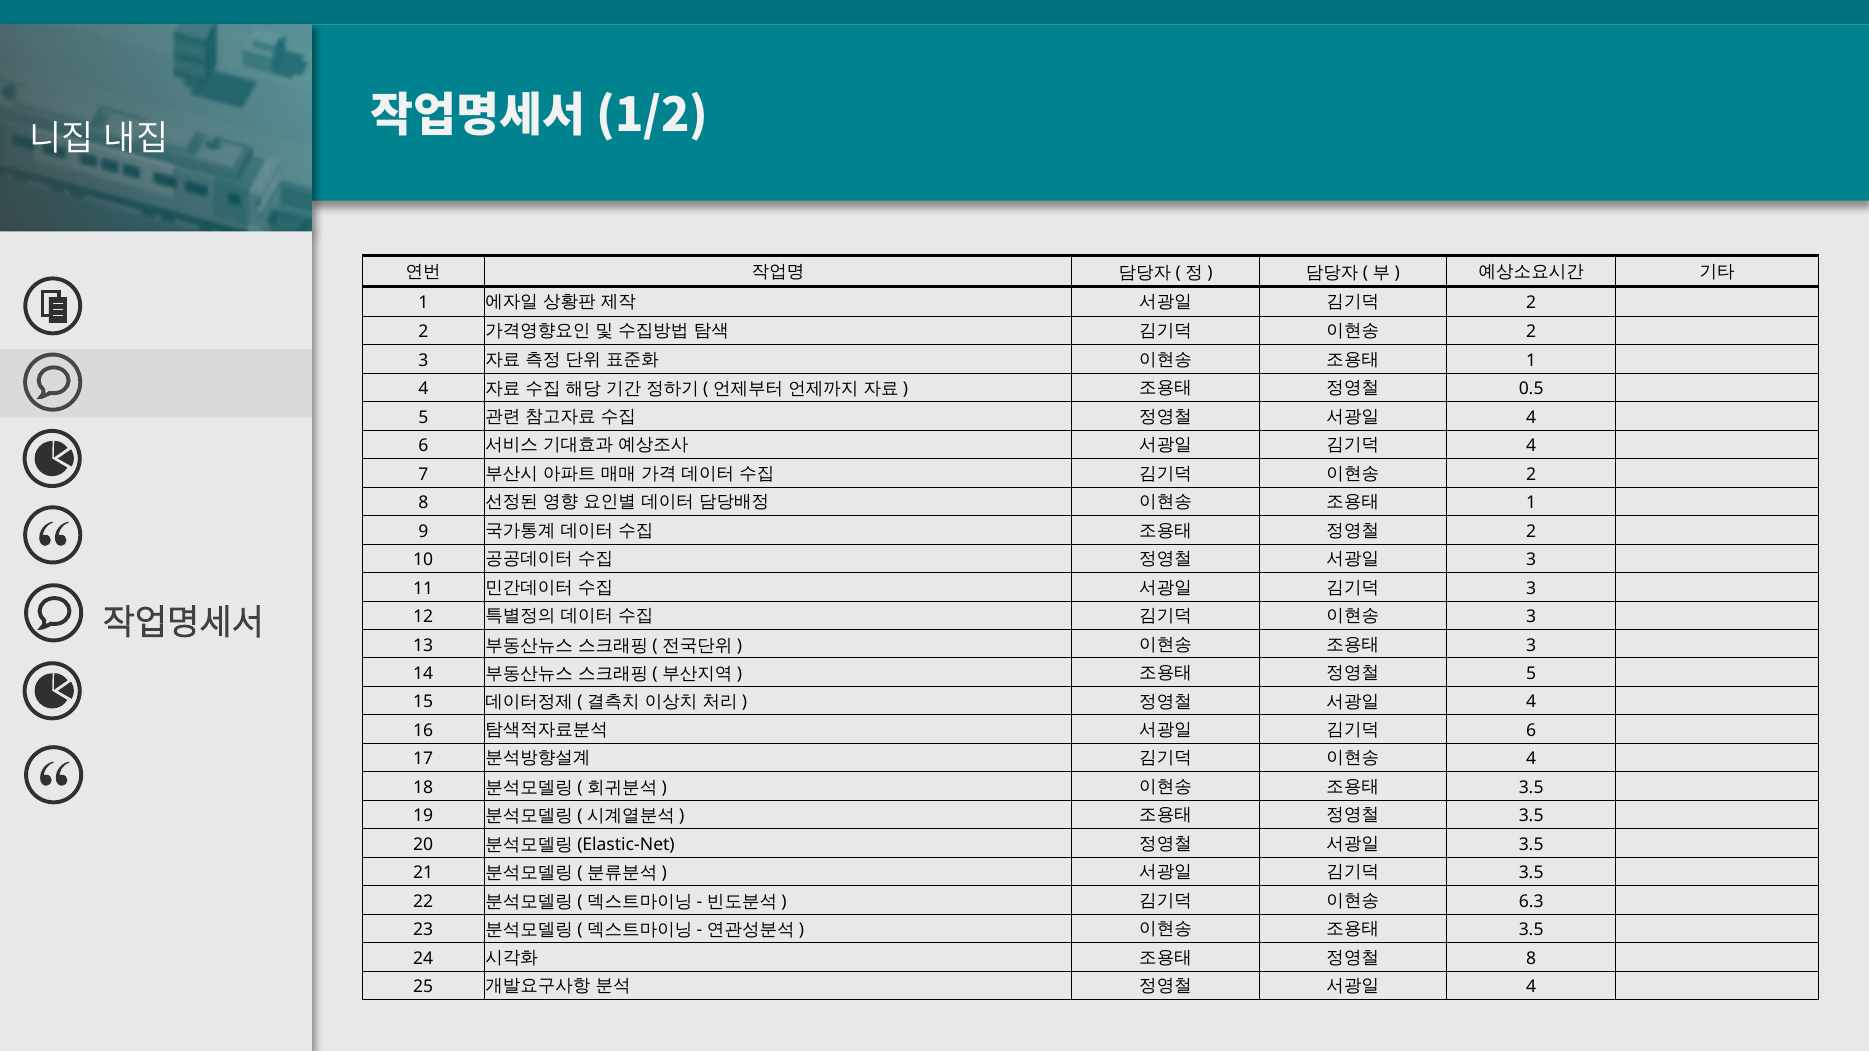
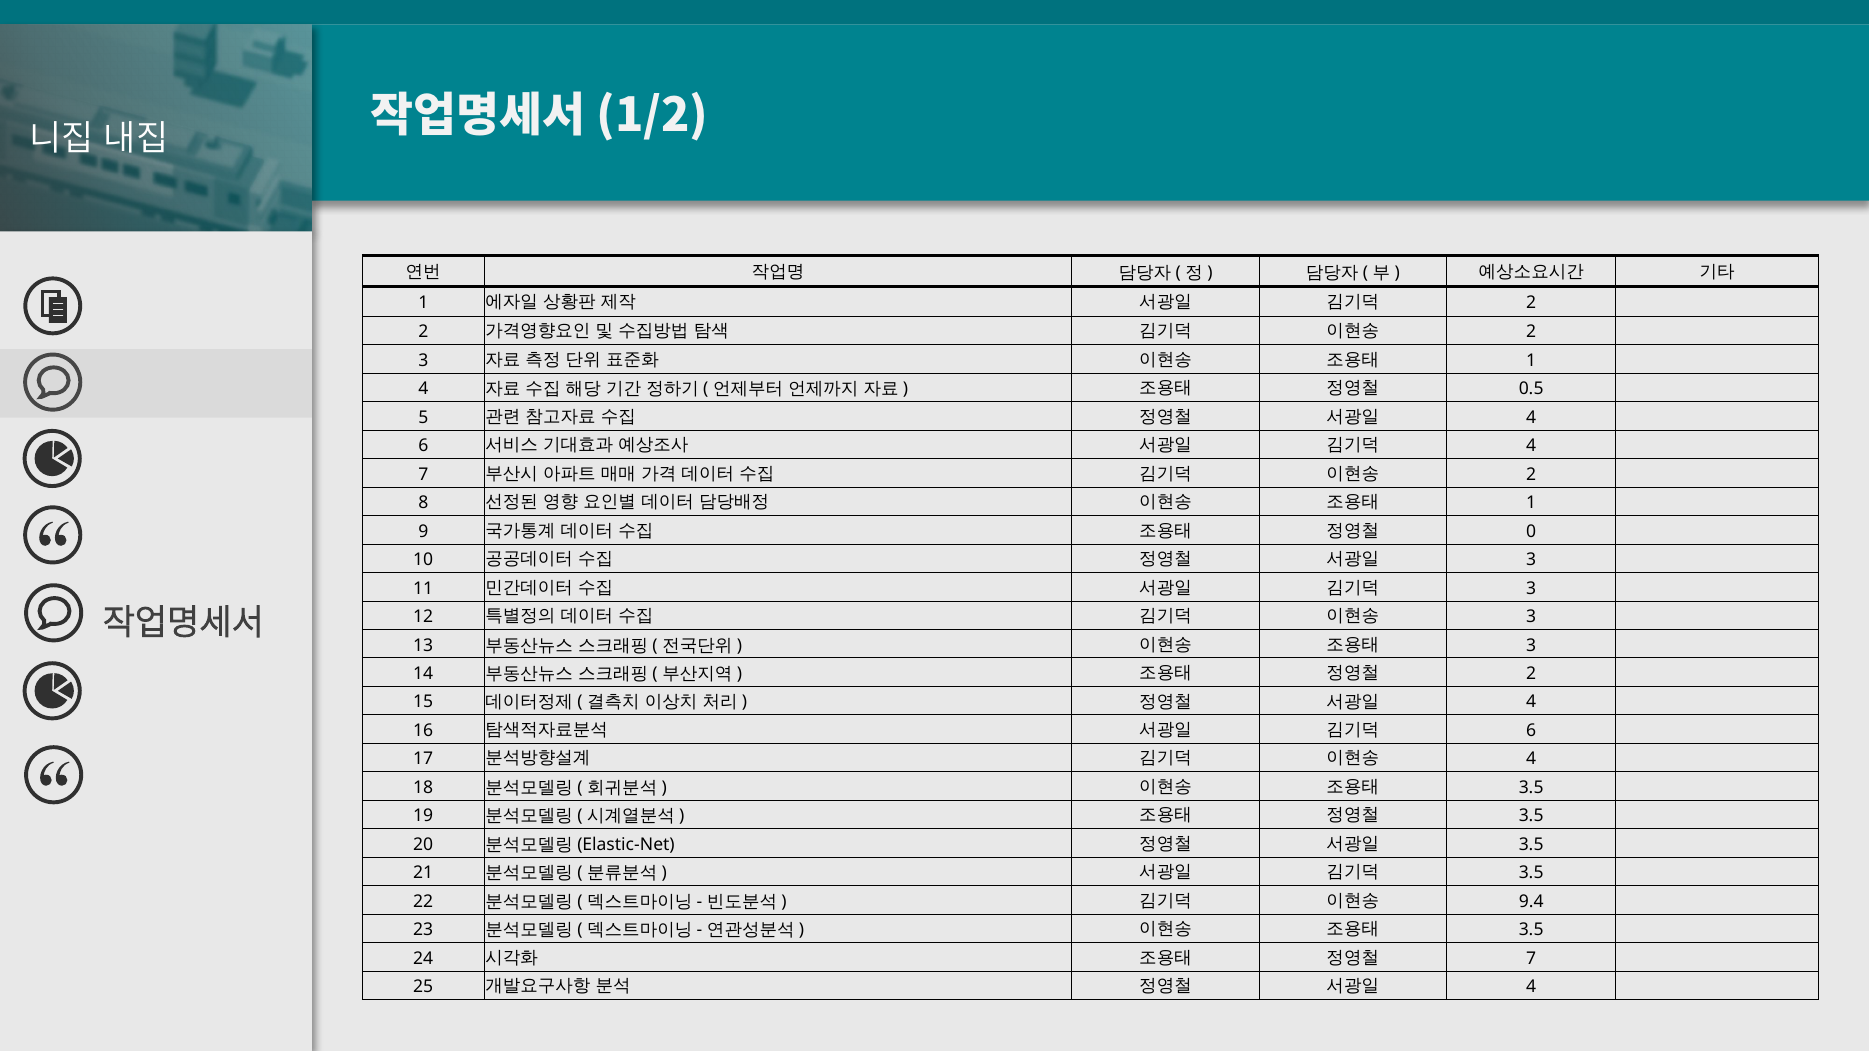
2 at (1531, 532): 2 -> 0
5 at (1531, 674): 5 -> 2
6.3: 6.3 -> 9.4
8 at (1531, 959): 8 -> 7
